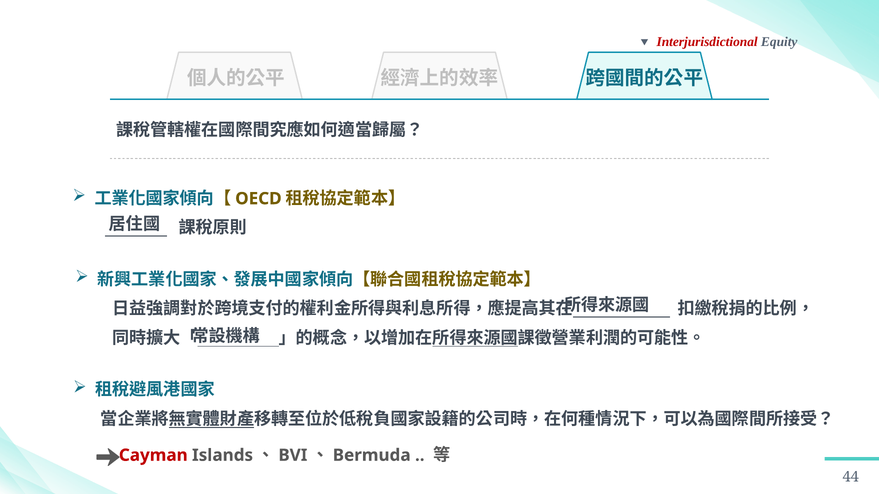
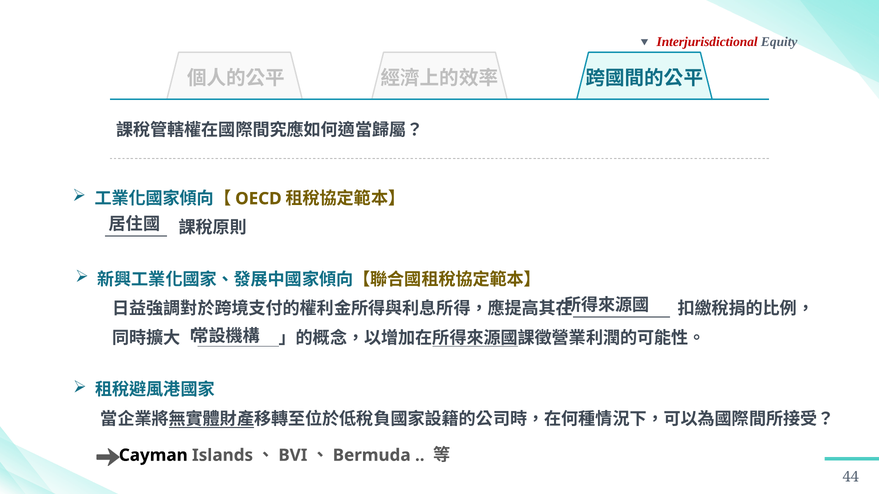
Cayman colour: red -> black
